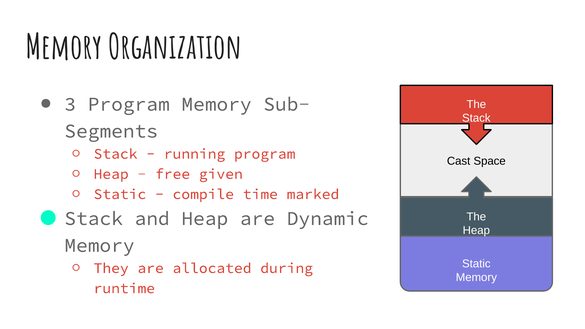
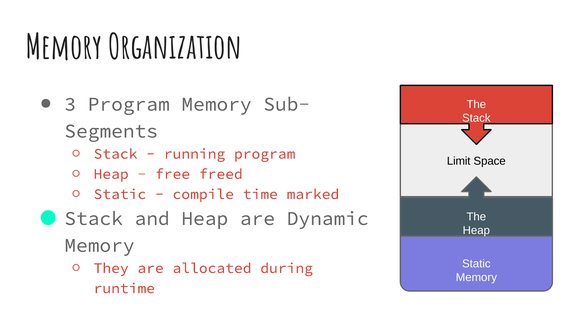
Cast: Cast -> Limit
given: given -> freed
